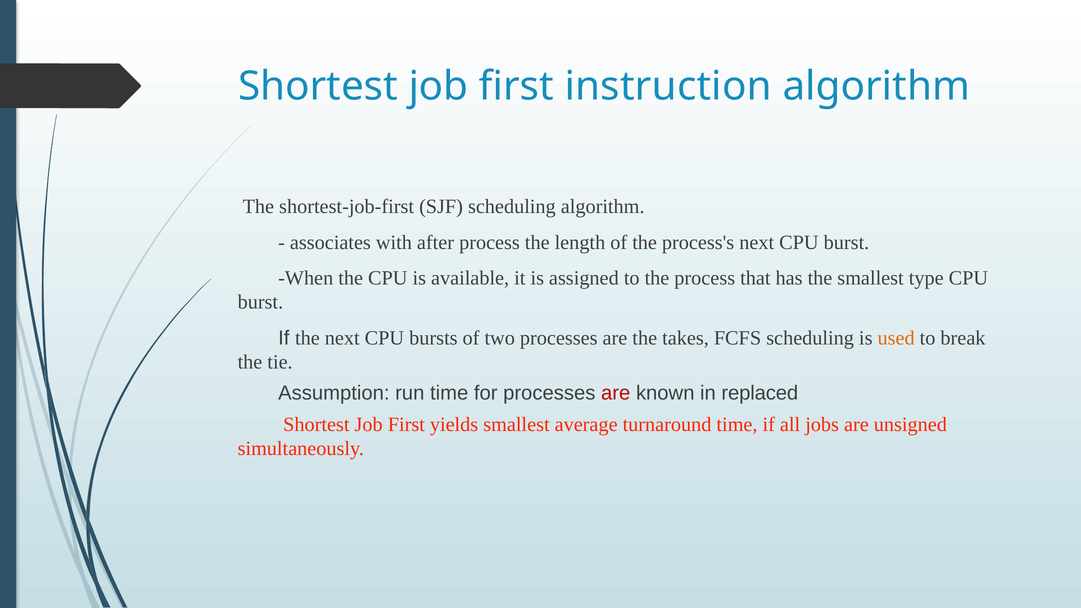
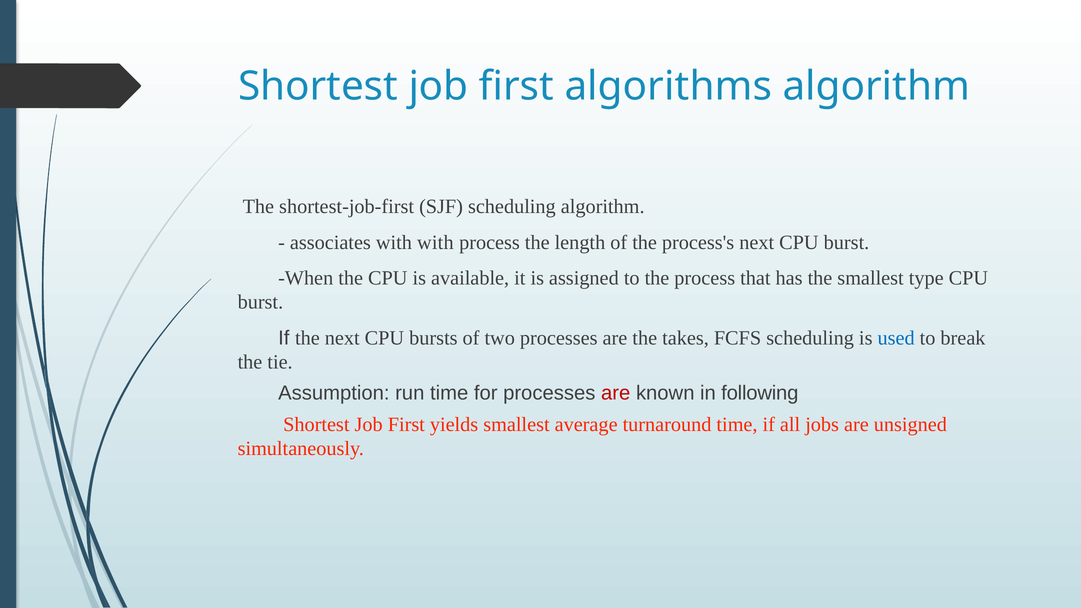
instruction: instruction -> algorithms
with after: after -> with
used colour: orange -> blue
replaced: replaced -> following
